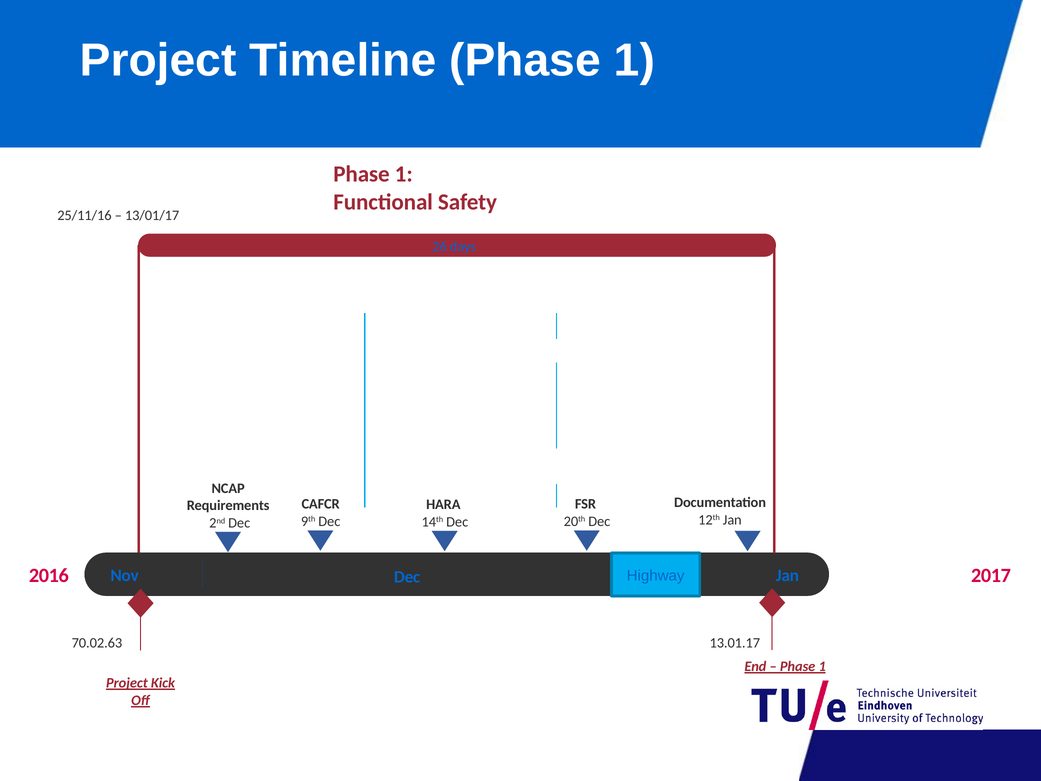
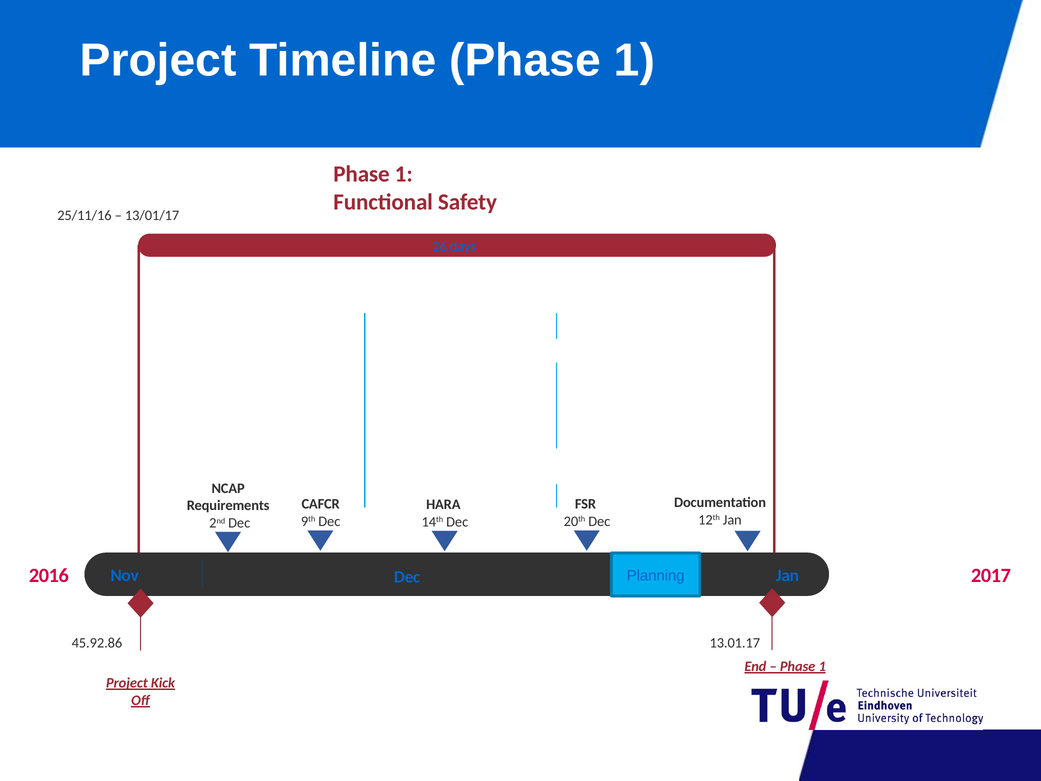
Highway: Highway -> Planning
70.02.63: 70.02.63 -> 45.92.86
